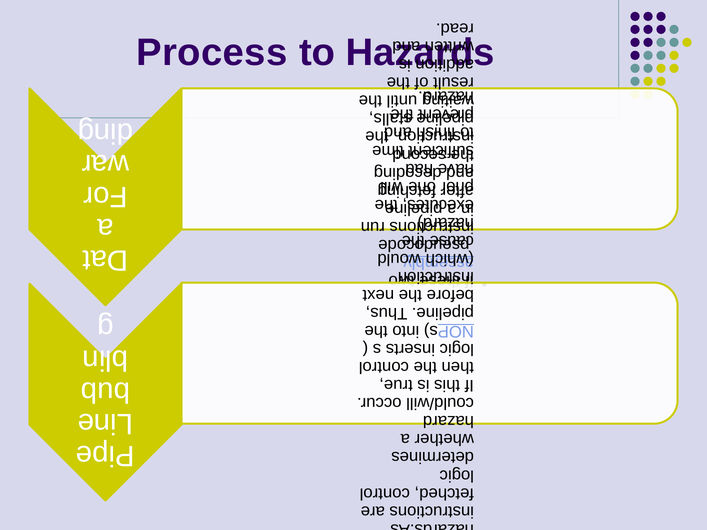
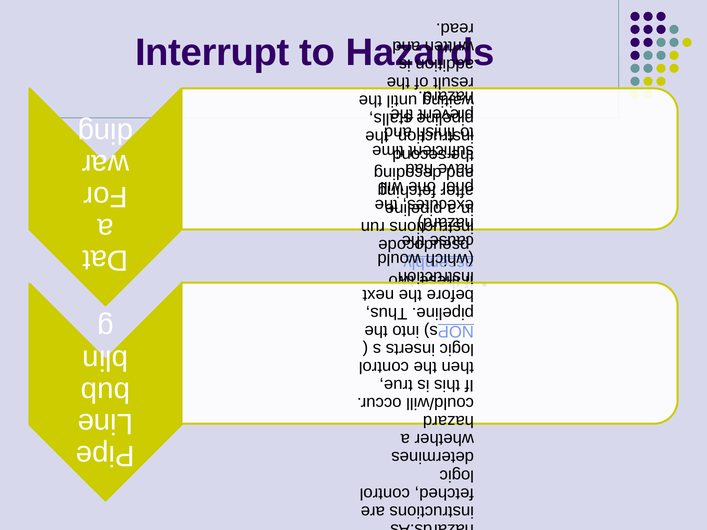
Process: Process -> Interrupt
